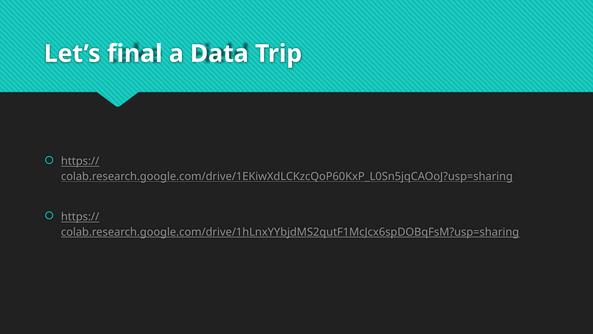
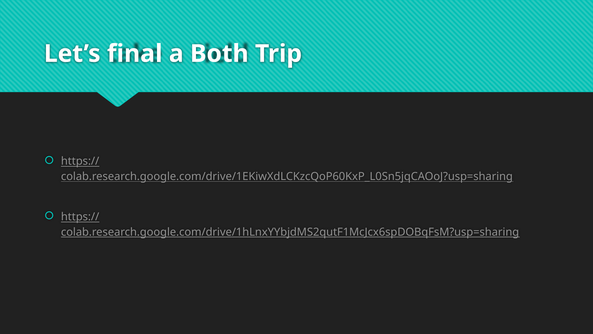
Data: Data -> Both
